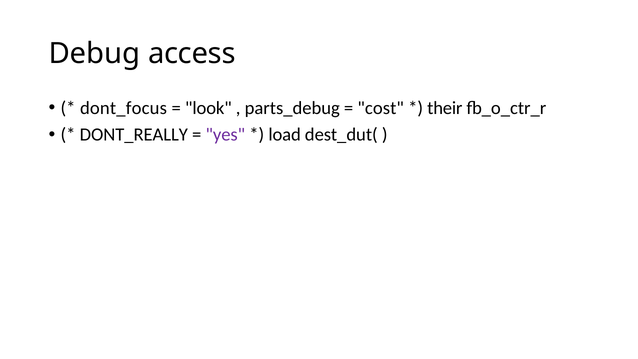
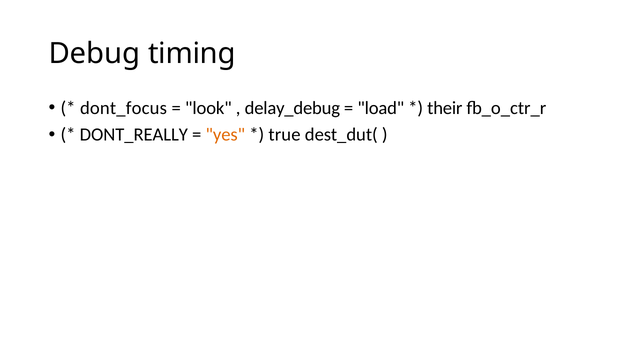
access: access -> timing
parts_debug: parts_debug -> delay_debug
cost: cost -> load
yes colour: purple -> orange
load: load -> true
